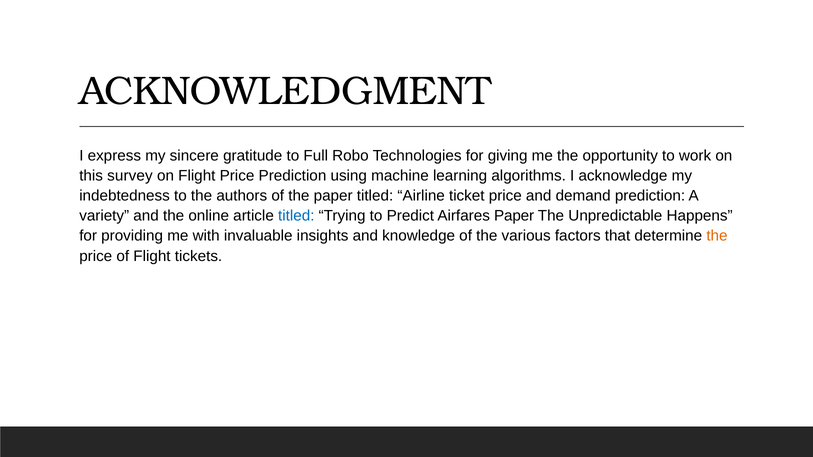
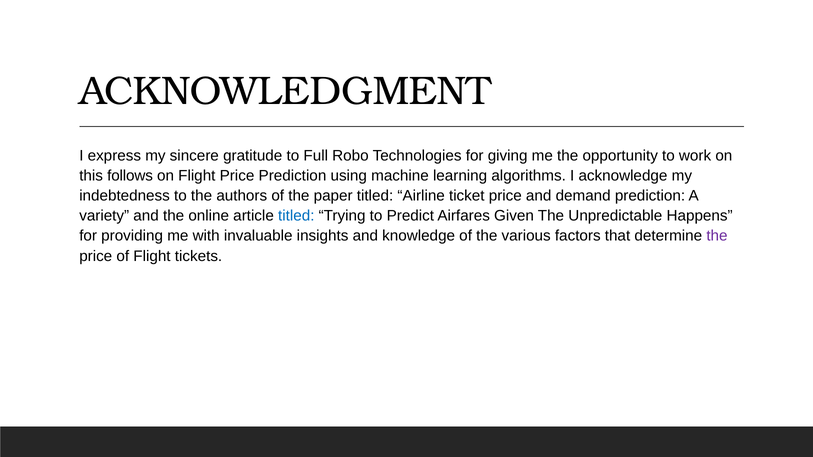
survey: survey -> follows
Airfares Paper: Paper -> Given
the at (717, 236) colour: orange -> purple
